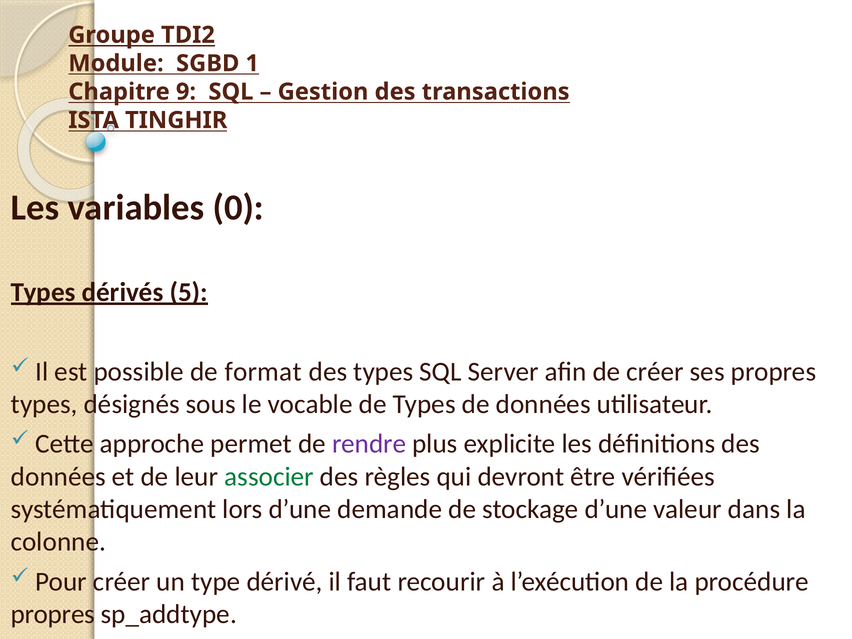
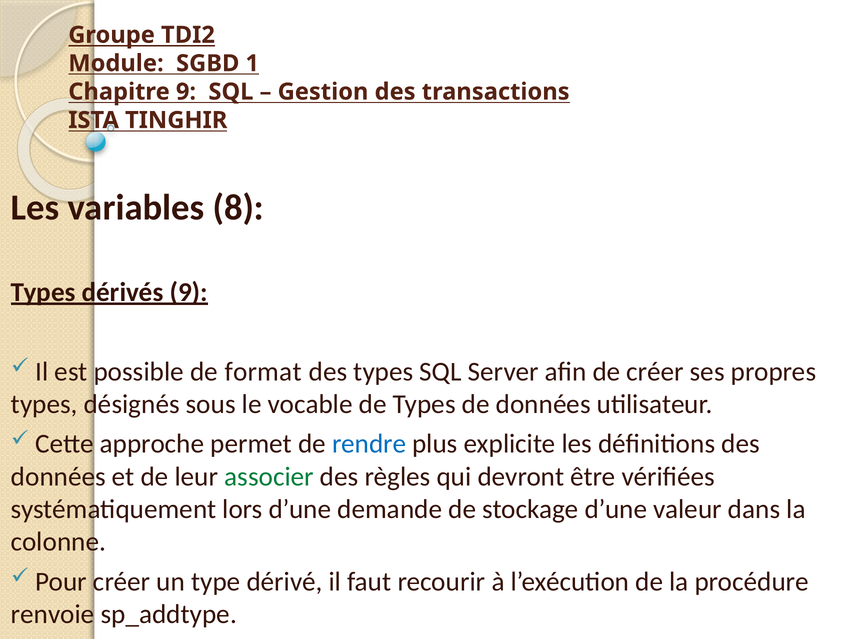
0: 0 -> 8
dérivés 5: 5 -> 9
rendre colour: purple -> blue
propres at (53, 614): propres -> renvoie
